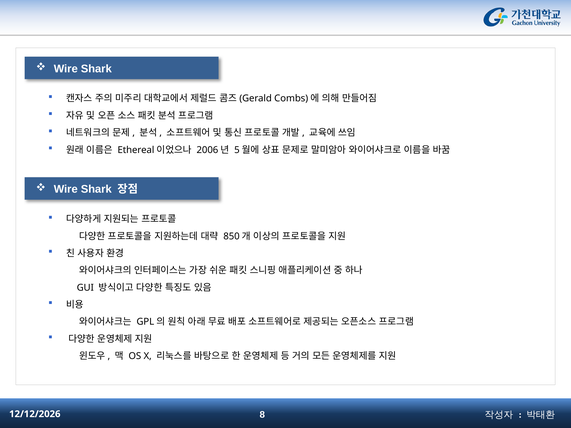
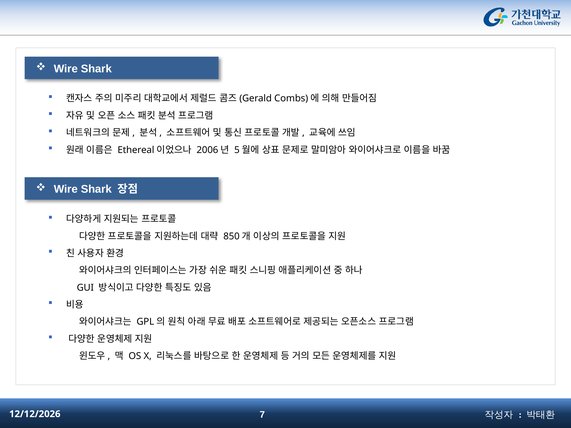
8: 8 -> 7
